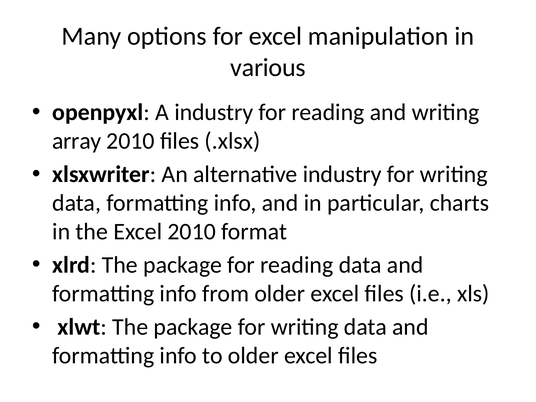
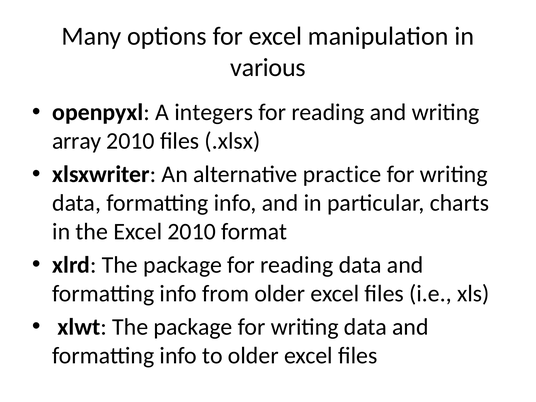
A industry: industry -> integers
alternative industry: industry -> practice
